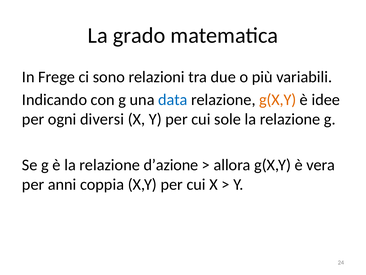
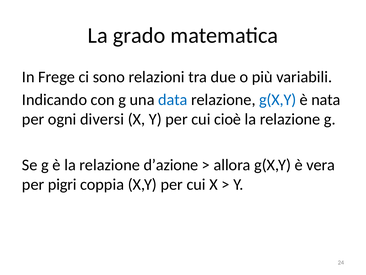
g(X,Y at (278, 100) colour: orange -> blue
idee: idee -> nata
sole: sole -> cioè
anni: anni -> pigri
